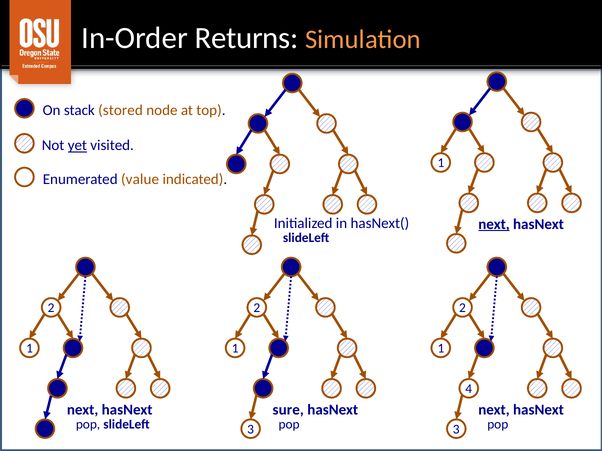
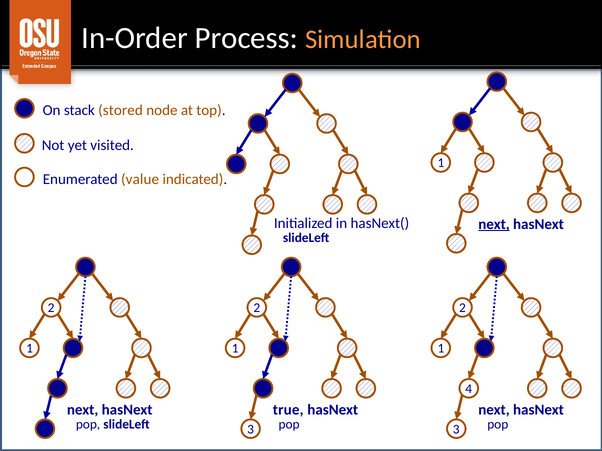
Returns: Returns -> Process
yet underline: present -> none
sure: sure -> true
